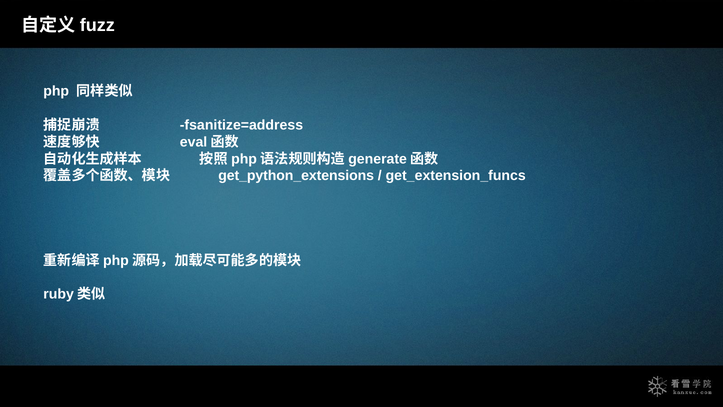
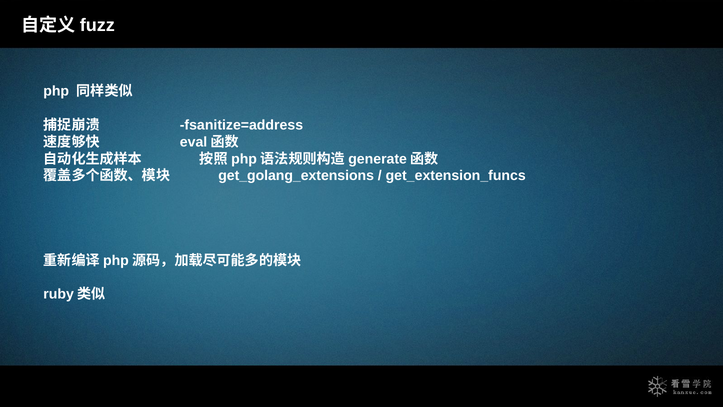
get_python_extensions: get_python_extensions -> get_golang_extensions
